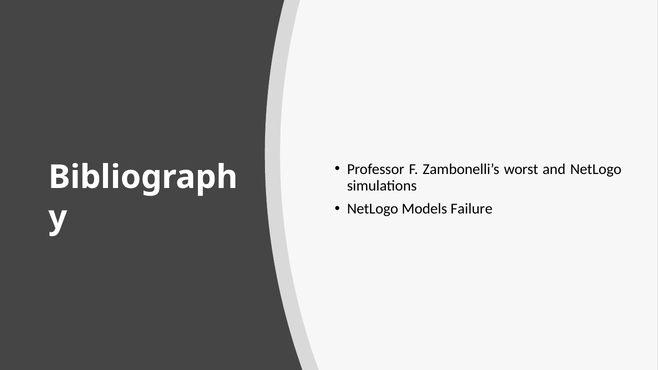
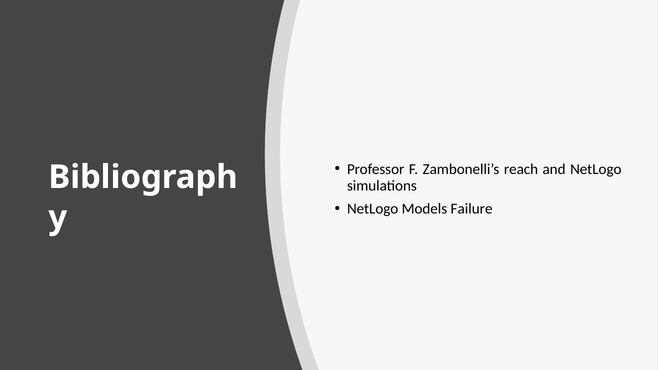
worst: worst -> reach
